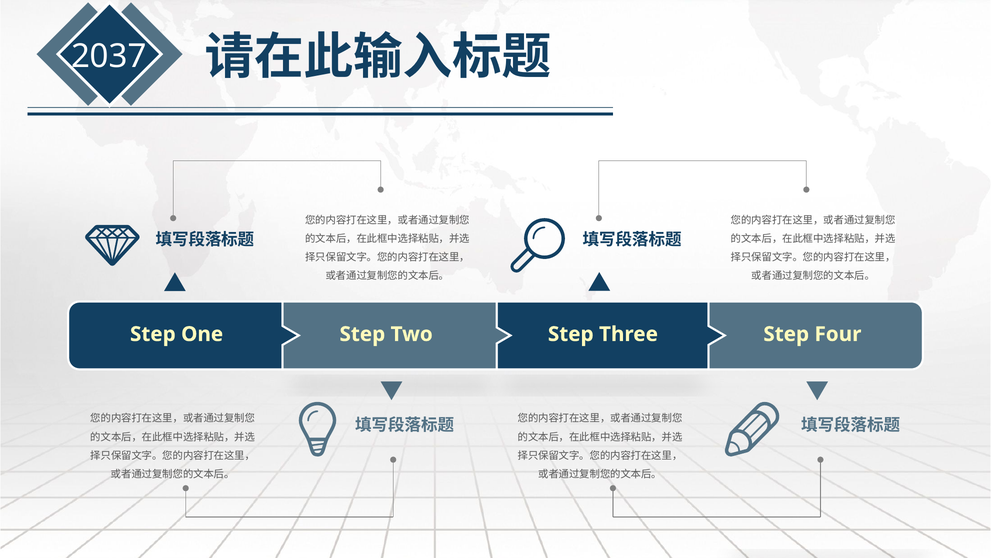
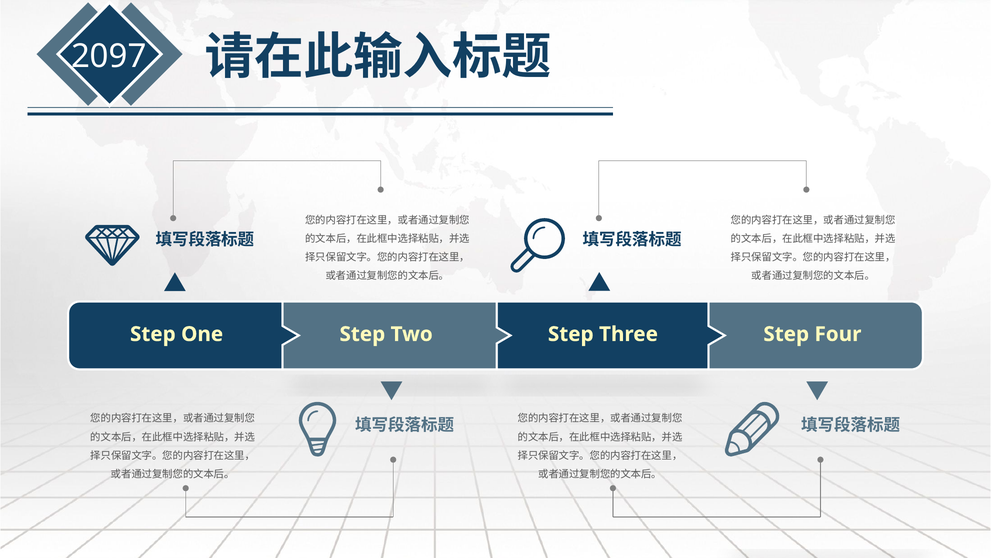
2037: 2037 -> 2097
